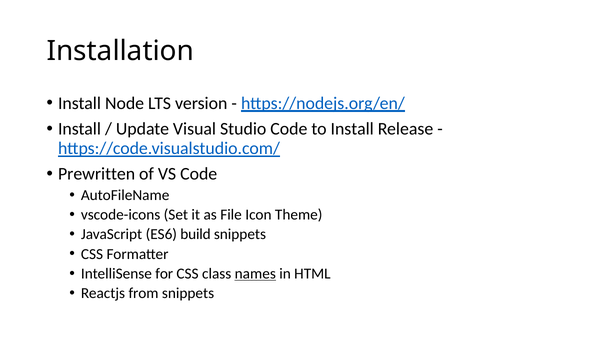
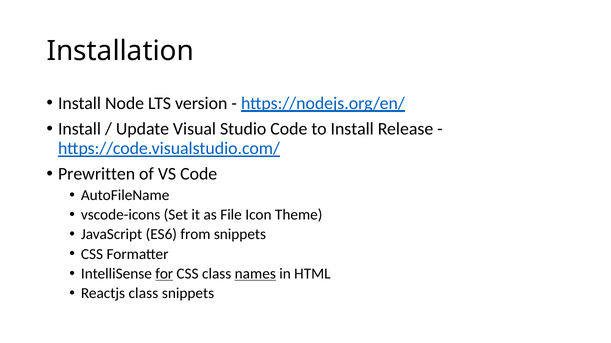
build: build -> from
for underline: none -> present
Reactjs from: from -> class
